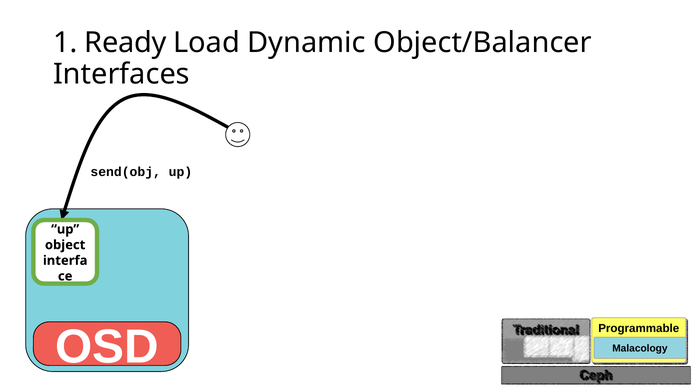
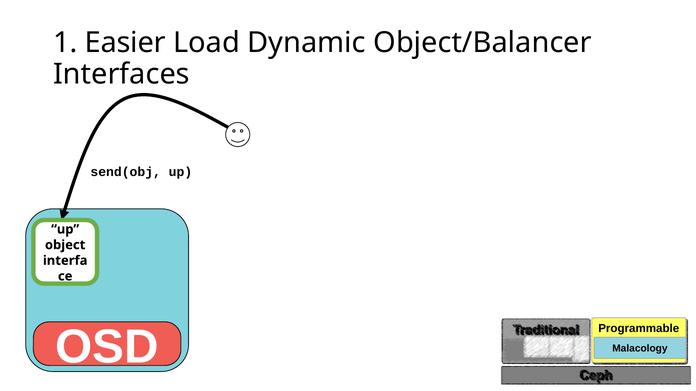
Ready: Ready -> Easier
